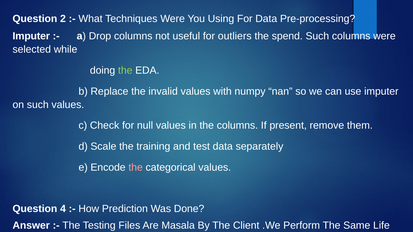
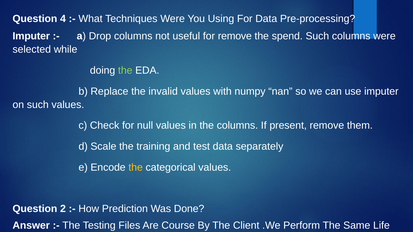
2: 2 -> 4
for outliers: outliers -> remove
the at (136, 168) colour: pink -> yellow
4: 4 -> 2
Masala: Masala -> Course
